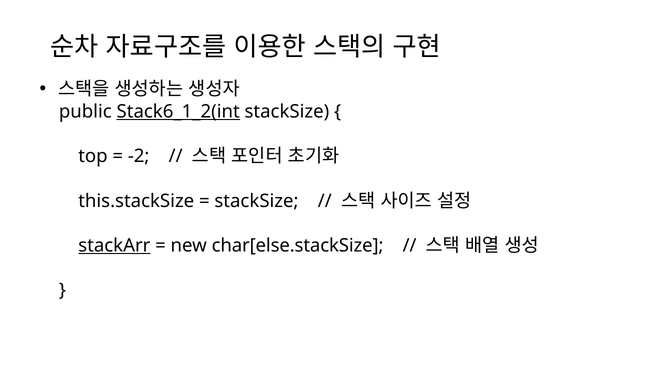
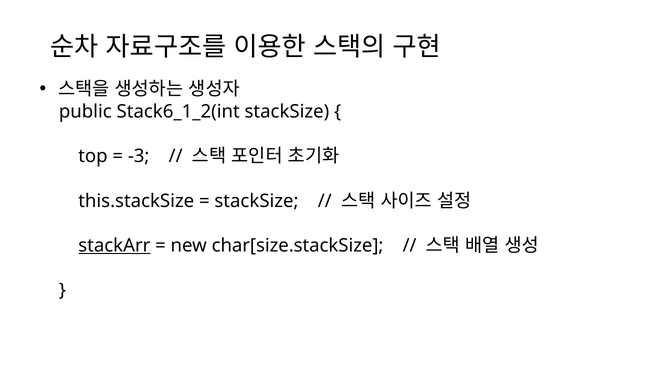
Stack6_1_2(int underline: present -> none
-2: -2 -> -3
char[else.stackSize: char[else.stackSize -> char[size.stackSize
